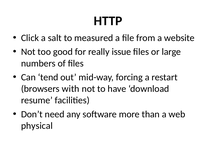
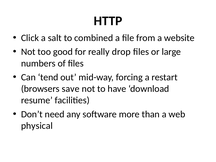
measured: measured -> combined
issue: issue -> drop
with: with -> save
